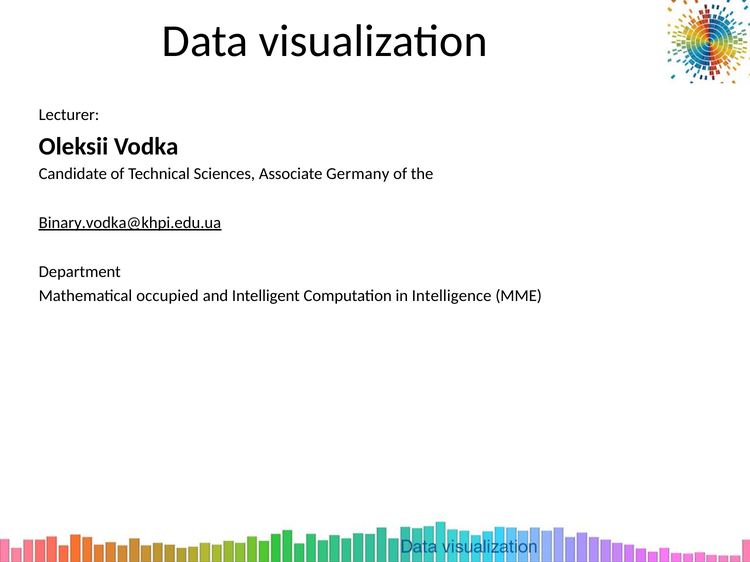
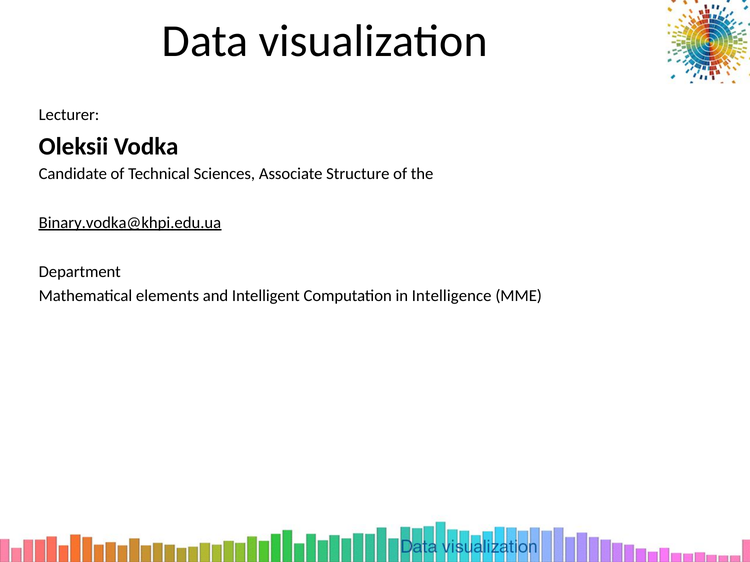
Germany: Germany -> Structure
occupied: occupied -> elements
